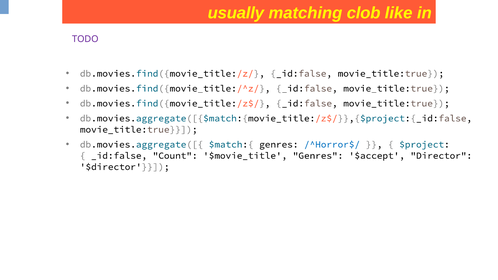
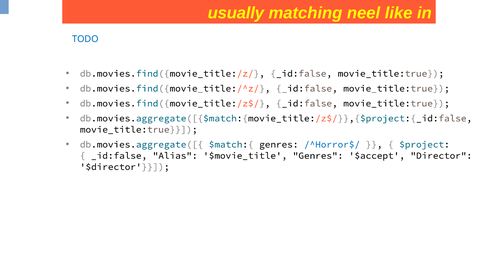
clob: clob -> neel
TODO colour: purple -> blue
Count: Count -> Alias
